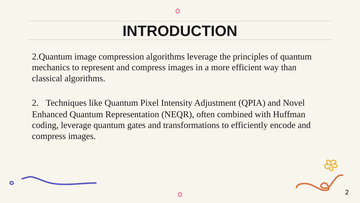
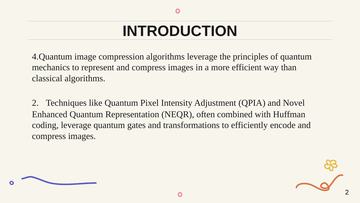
2.Quantum: 2.Quantum -> 4.Quantum
